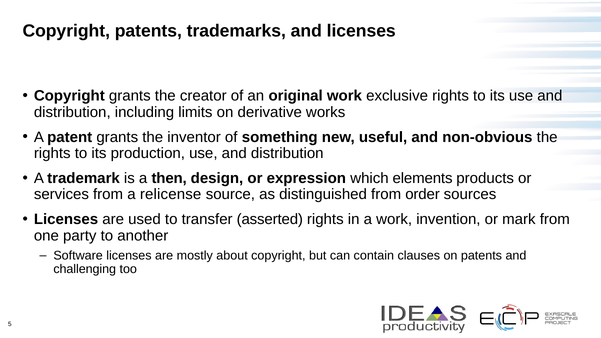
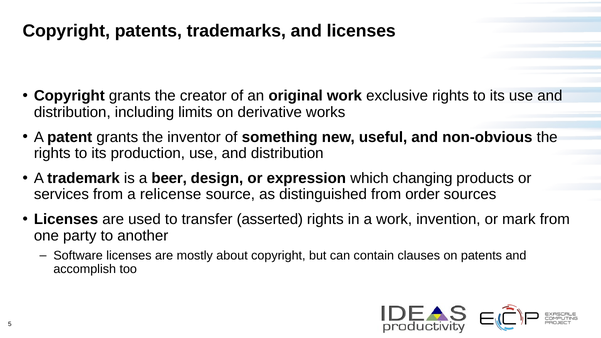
then: then -> beer
elements: elements -> changing
challenging: challenging -> accomplish
